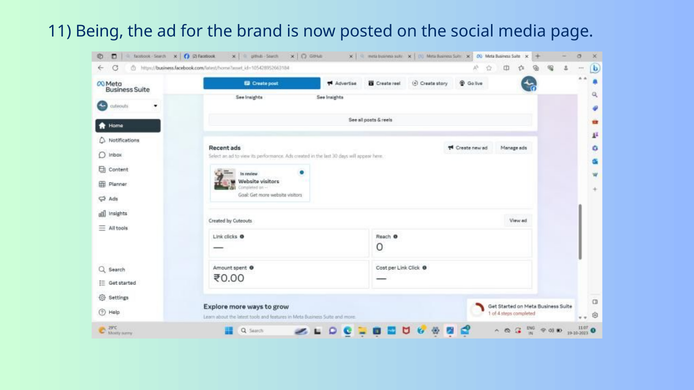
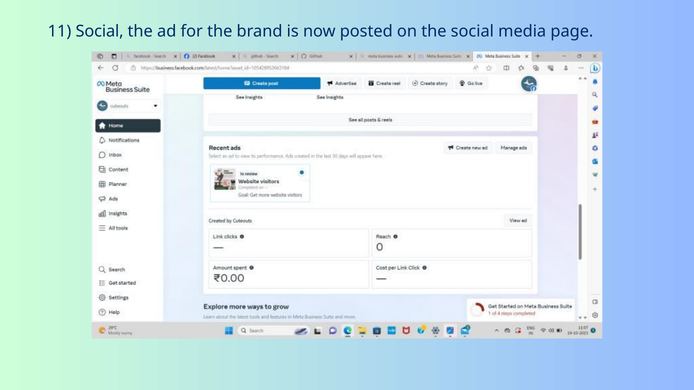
11 Being: Being -> Social
